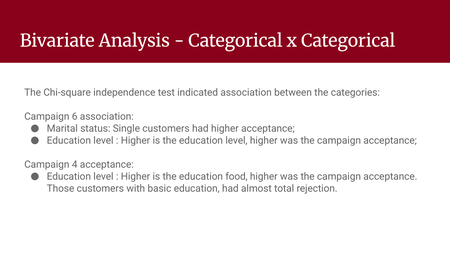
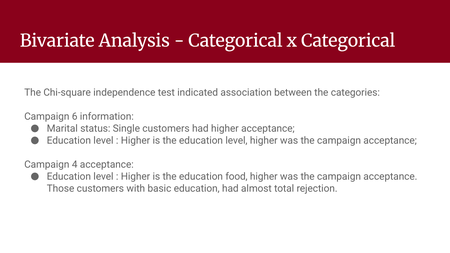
6 association: association -> information
